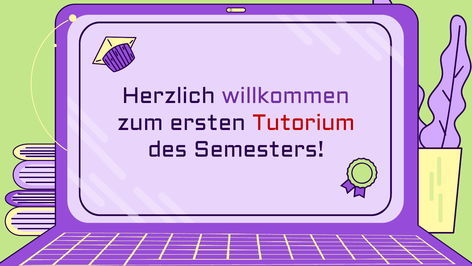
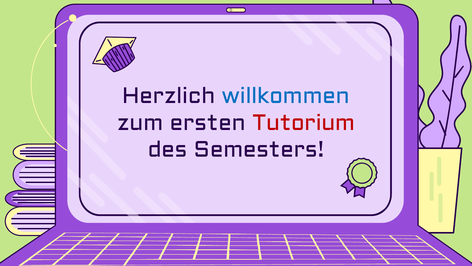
willkommen colour: purple -> blue
